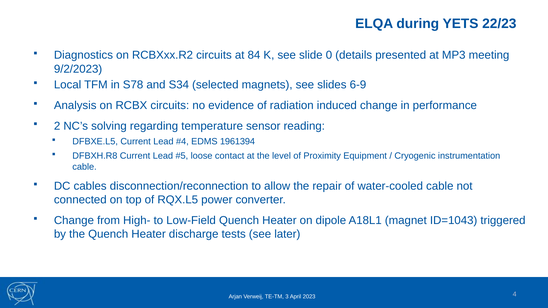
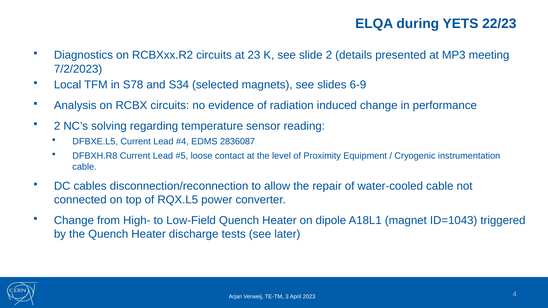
84: 84 -> 23
slide 0: 0 -> 2
9/2/2023: 9/2/2023 -> 7/2/2023
1961394: 1961394 -> 2836087
